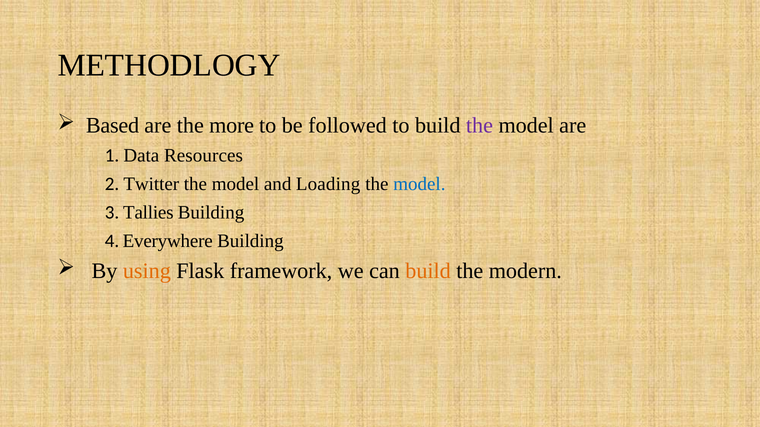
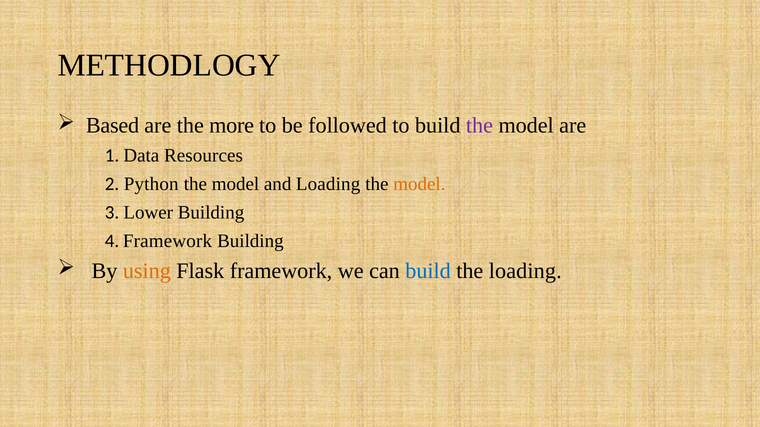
Twitter: Twitter -> Python
model at (419, 184) colour: blue -> orange
Tallies: Tallies -> Lower
4 Everywhere: Everywhere -> Framework
build at (428, 271) colour: orange -> blue
the modern: modern -> loading
